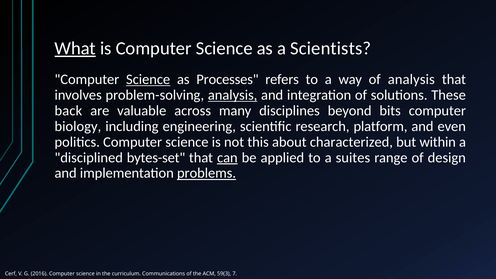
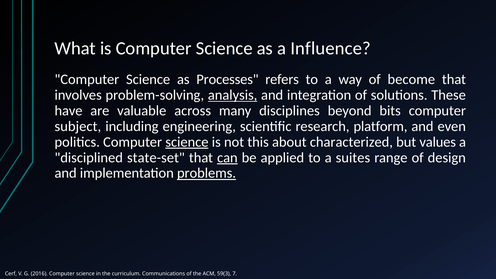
What underline: present -> none
Scientists: Scientists -> Influence
Science at (148, 79) underline: present -> none
of analysis: analysis -> become
back: back -> have
biology: biology -> subject
science at (187, 142) underline: none -> present
within: within -> values
bytes-set: bytes-set -> state-set
